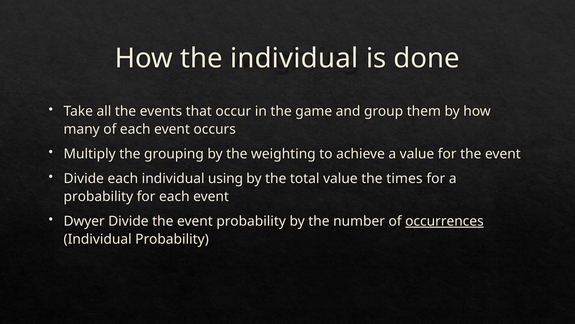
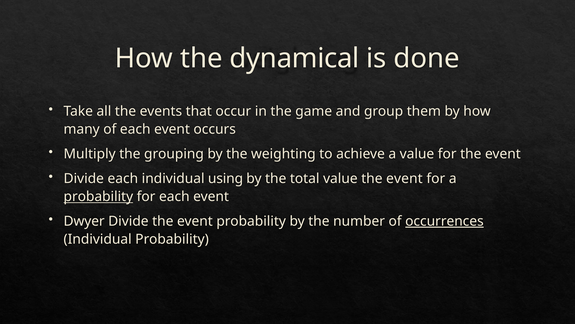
the individual: individual -> dynamical
value the times: times -> event
probability at (98, 196) underline: none -> present
